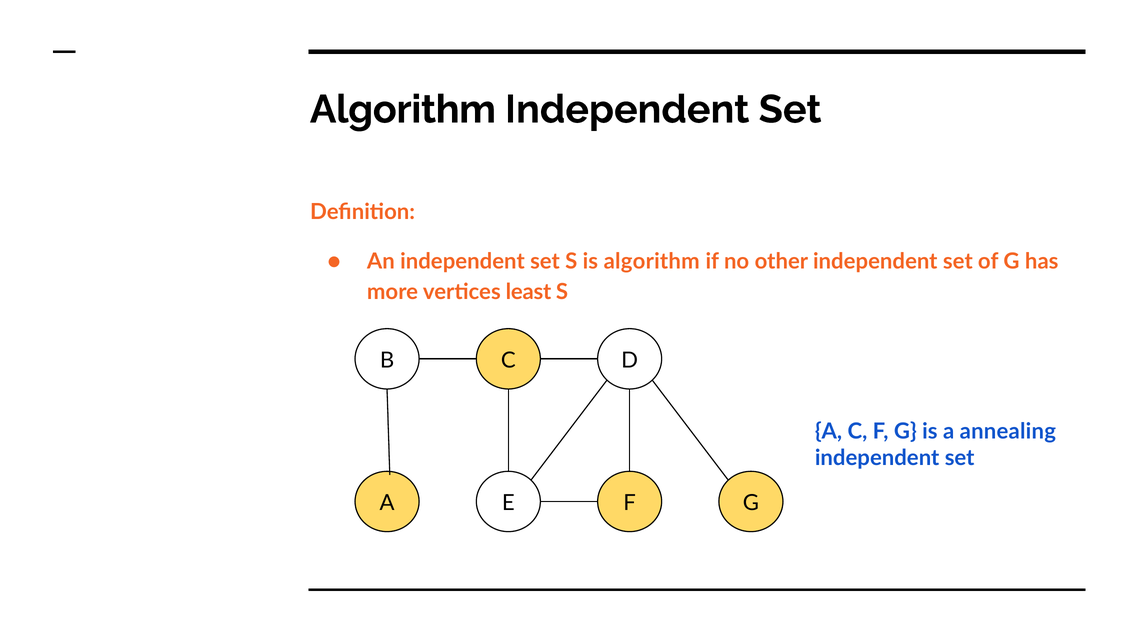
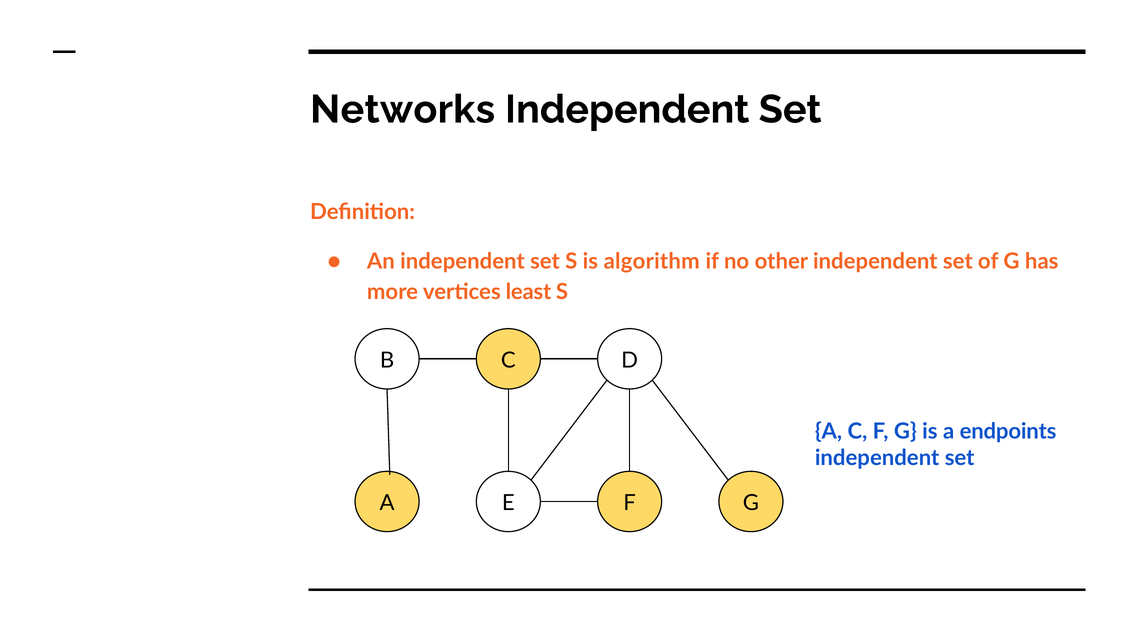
Algorithm at (403, 110): Algorithm -> Networks
annealing: annealing -> endpoints
